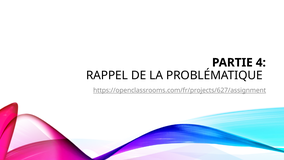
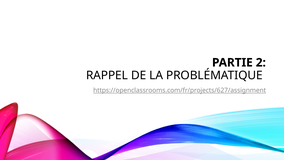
4: 4 -> 2
